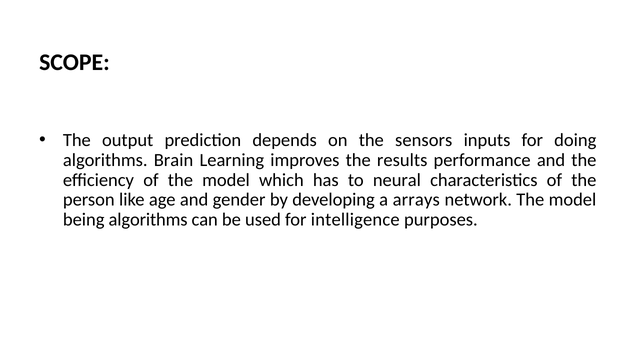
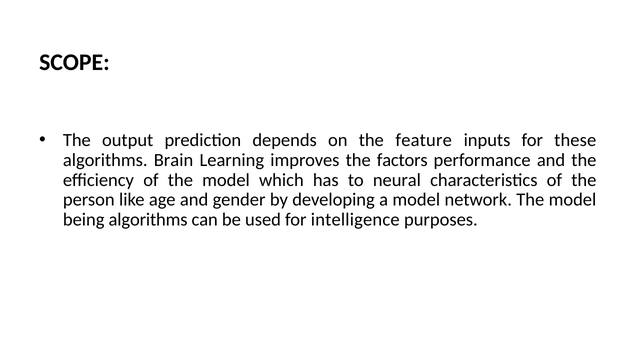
sensors: sensors -> feature
doing: doing -> these
results: results -> factors
a arrays: arrays -> model
